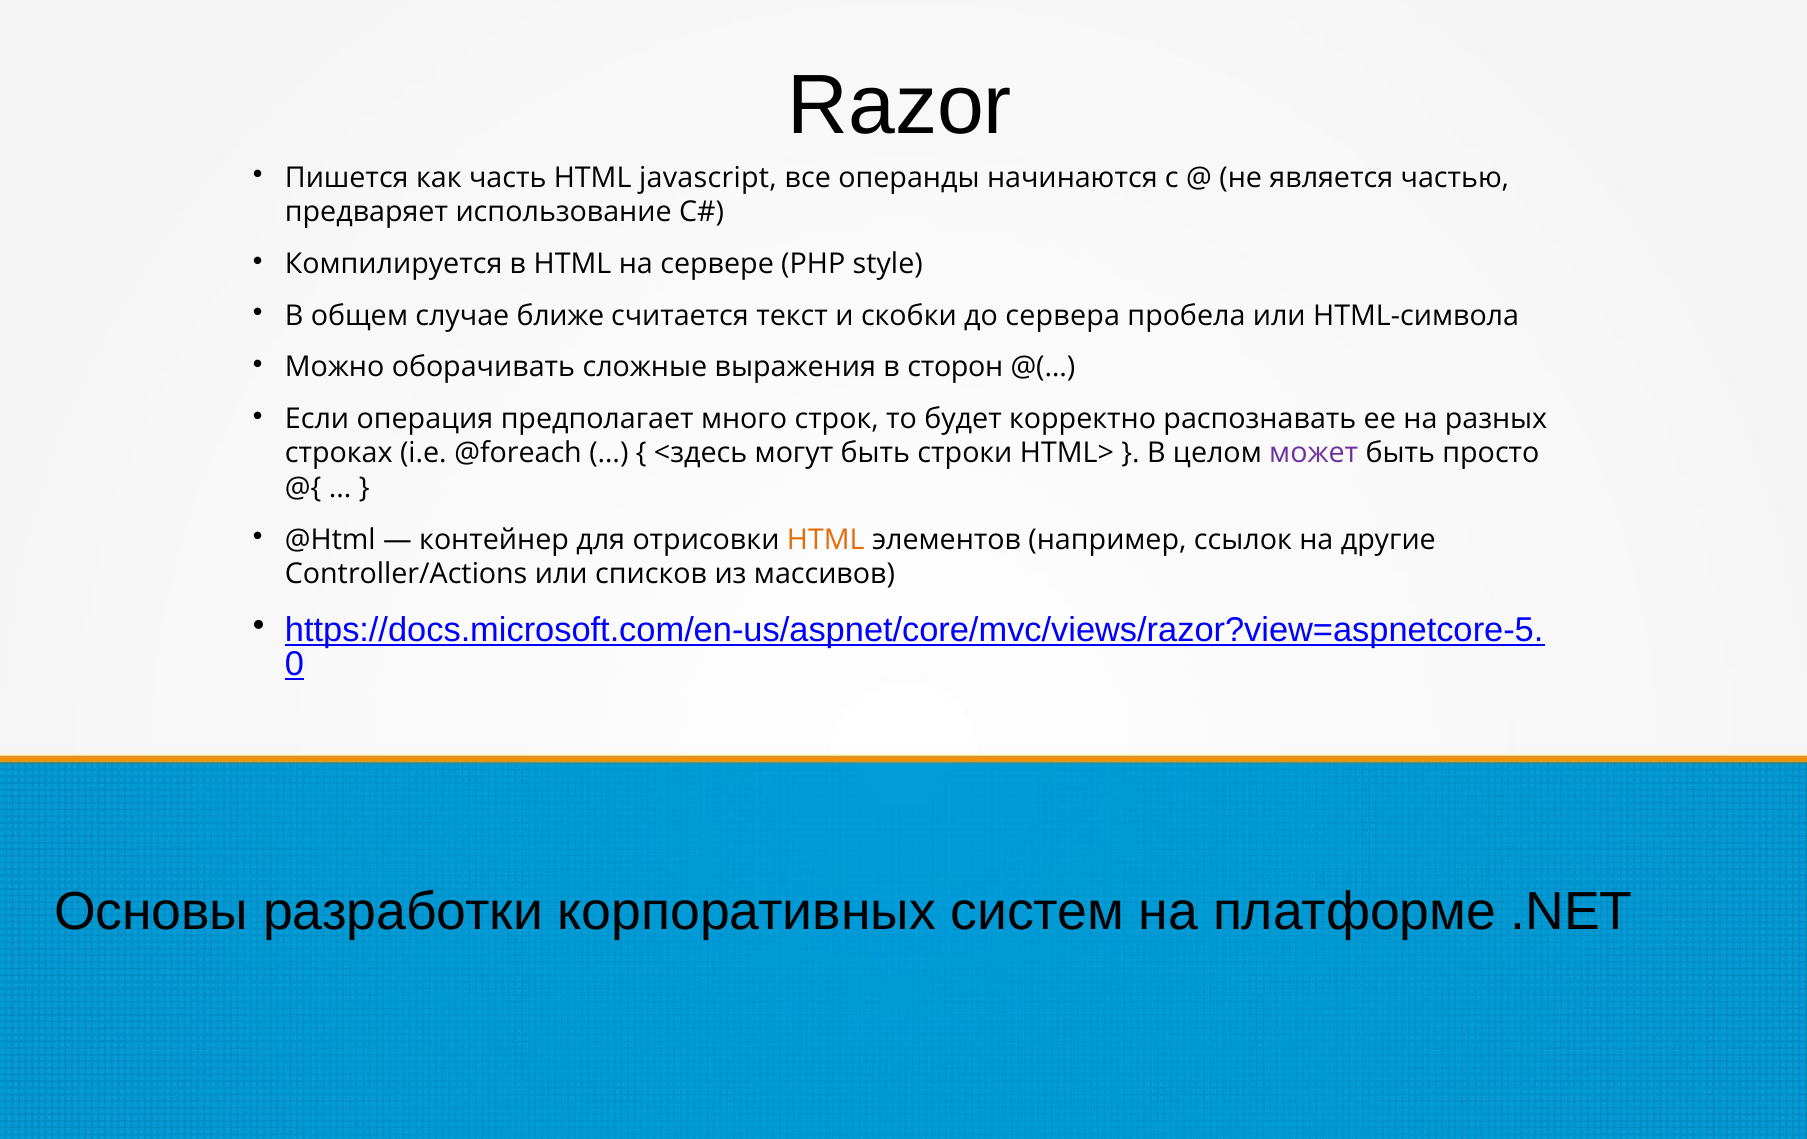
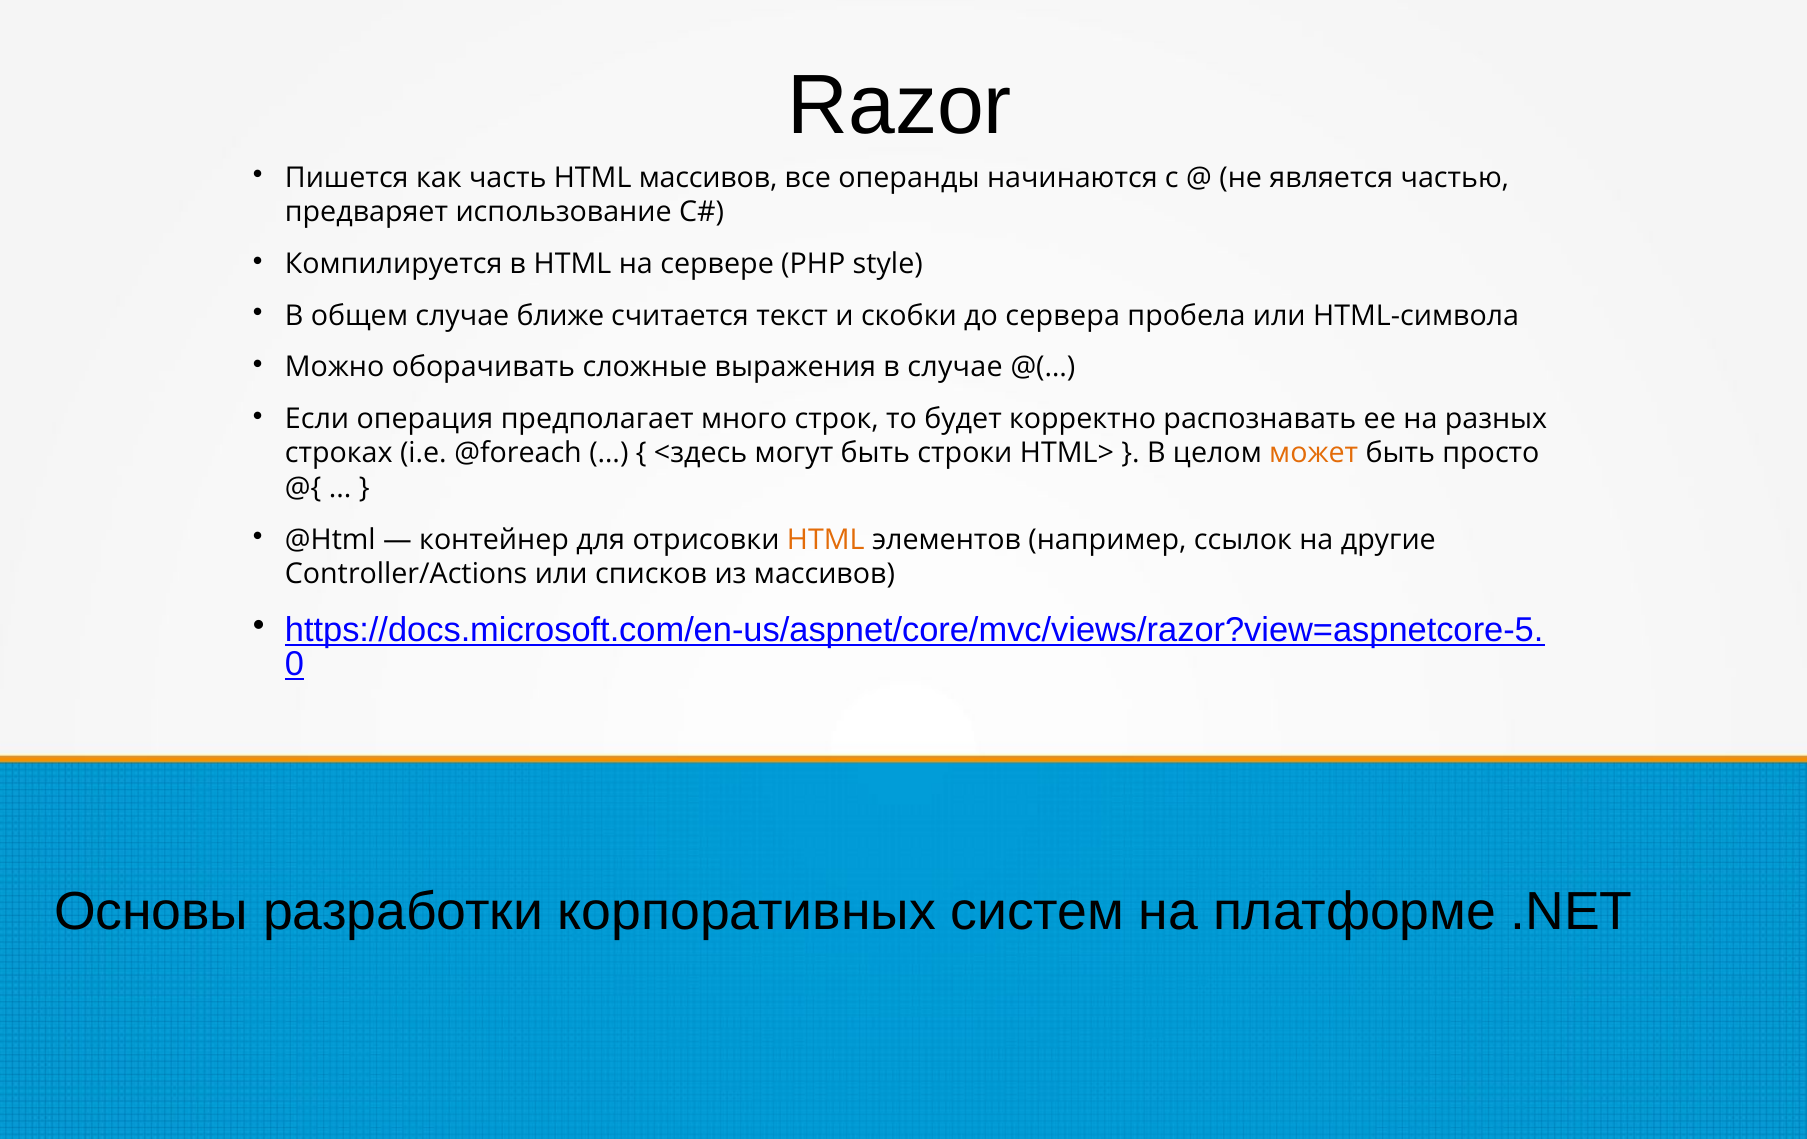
HTML javascript: javascript -> массивов
в сторон: сторон -> случае
может colour: purple -> orange
